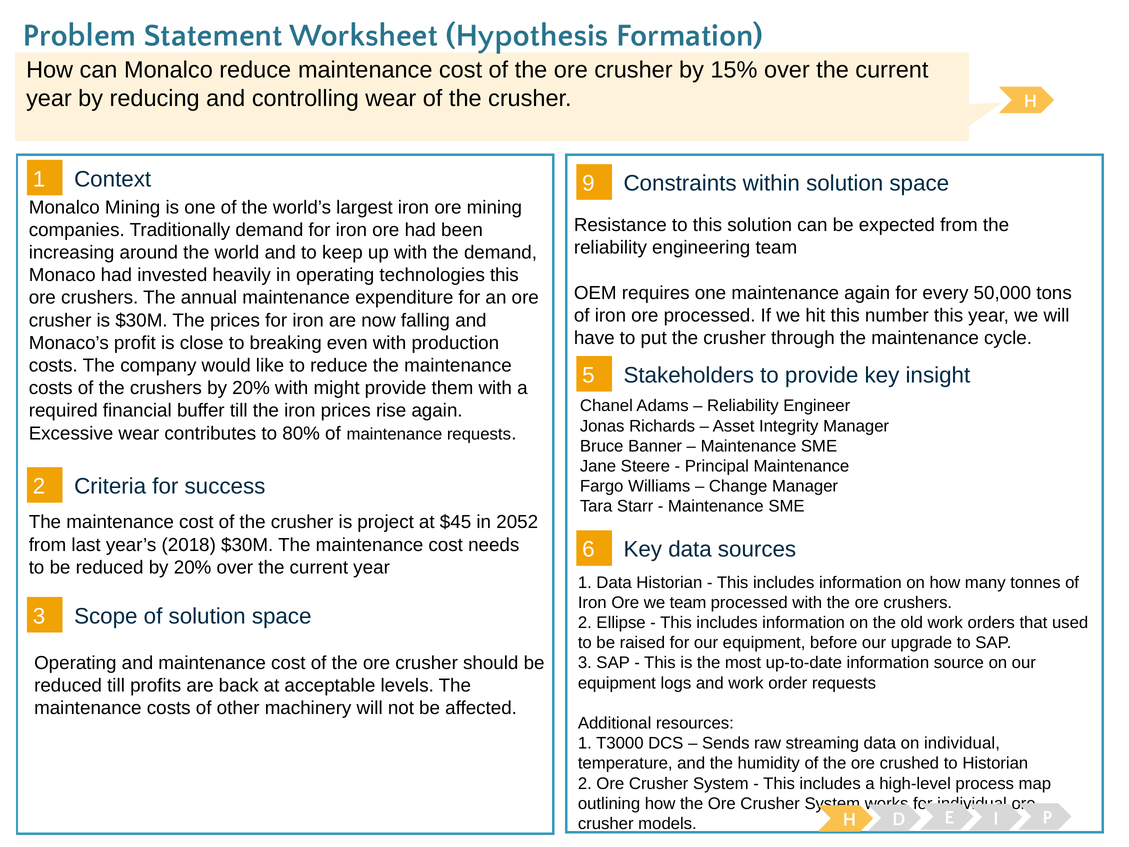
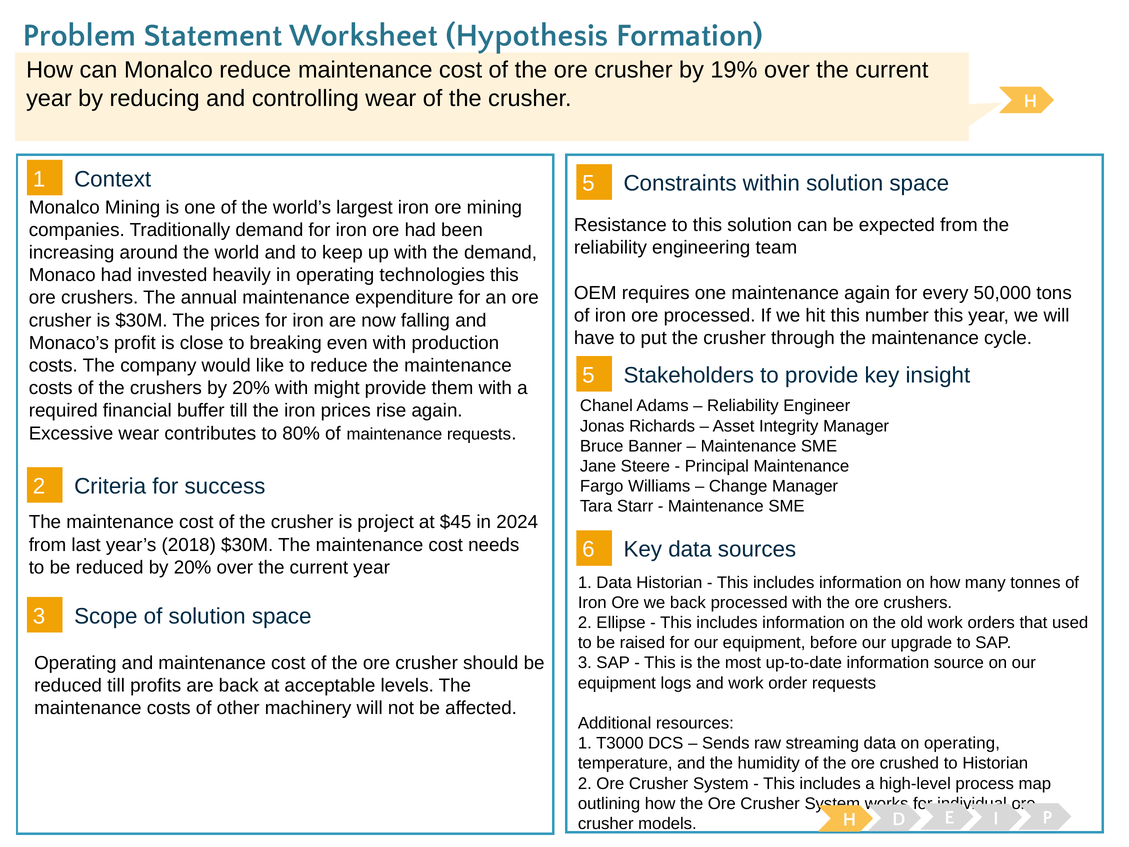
15%: 15% -> 19%
1 9: 9 -> 5
2052: 2052 -> 2024
we team: team -> back
on individual: individual -> operating
